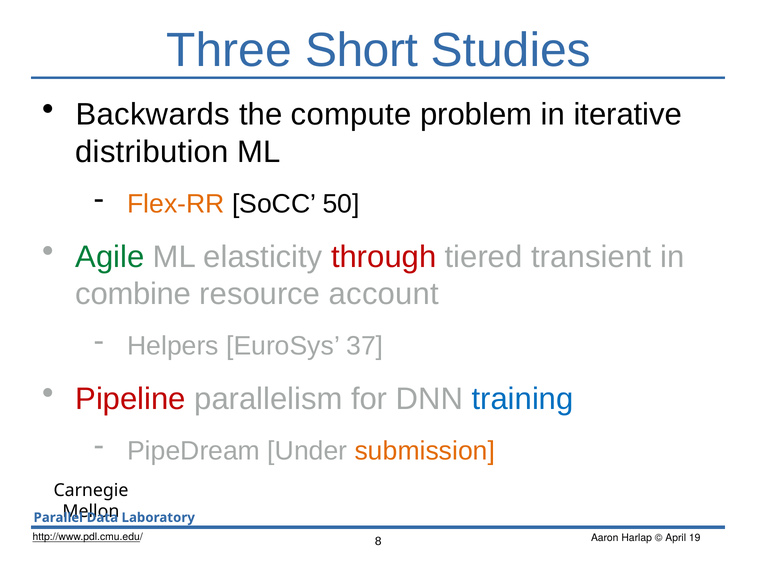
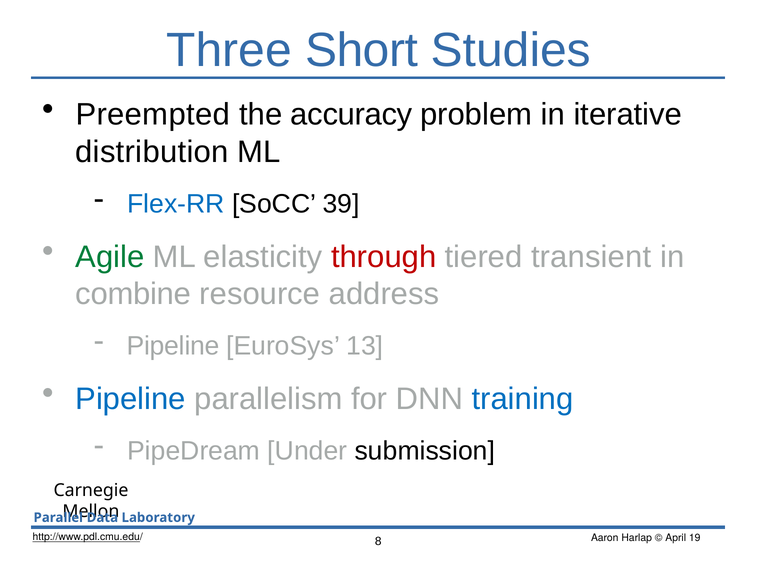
Backwards: Backwards -> Preempted
compute: compute -> accuracy
Flex-RR colour: orange -> blue
50: 50 -> 39
account: account -> address
Helpers at (173, 346): Helpers -> Pipeline
37: 37 -> 13
Pipeline at (131, 399) colour: red -> blue
submission colour: orange -> black
